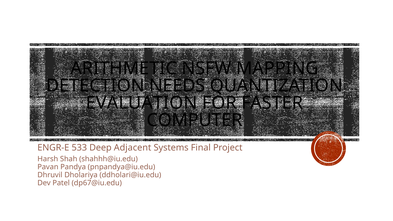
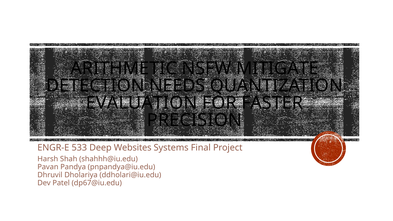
MAPPING: MAPPING -> MITIGATE
COMPUTER: COMPUTER -> PRECISION
Adjacent: Adjacent -> Websites
